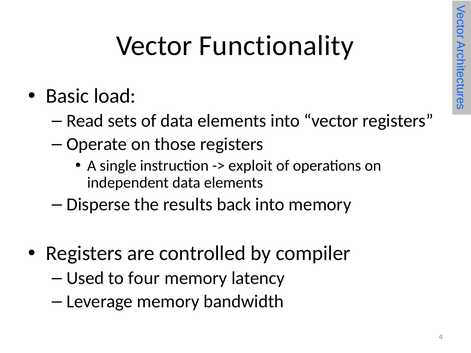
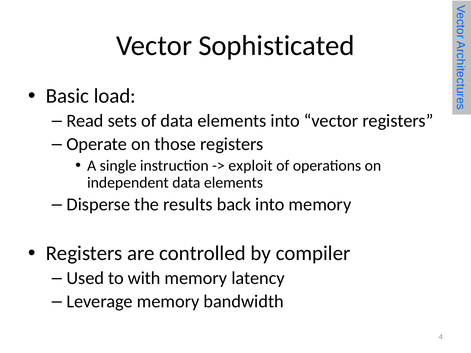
Functionality: Functionality -> Sophisticated
four: four -> with
